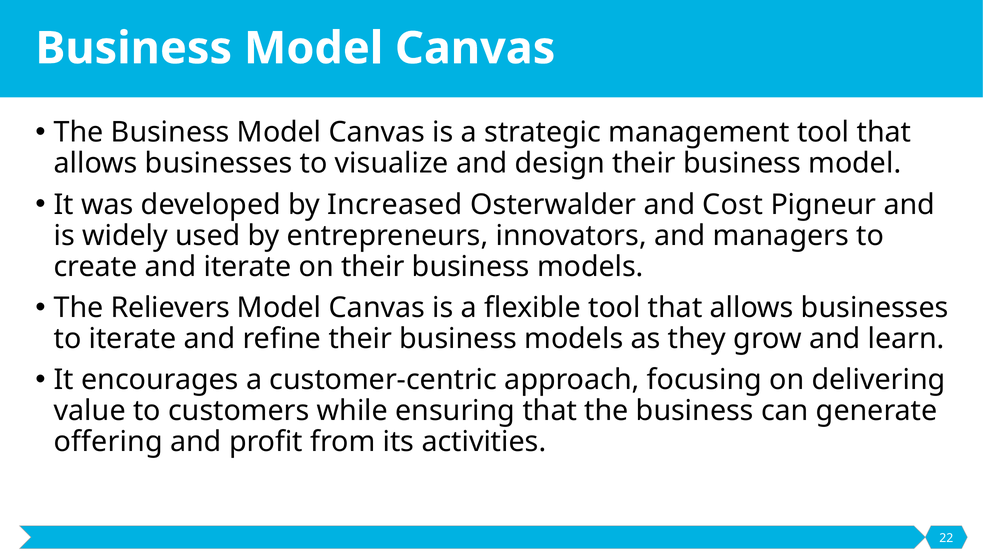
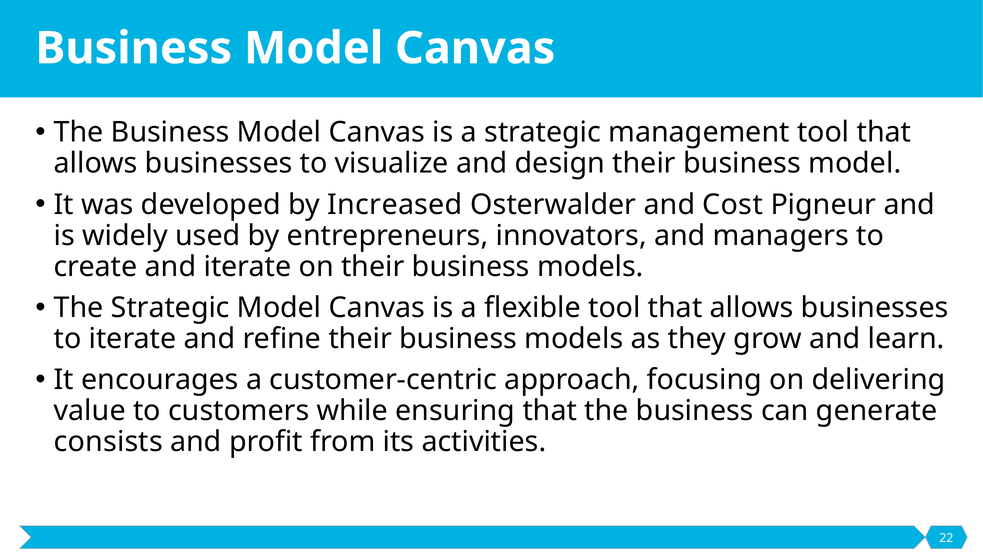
The Relievers: Relievers -> Strategic
offering: offering -> consists
